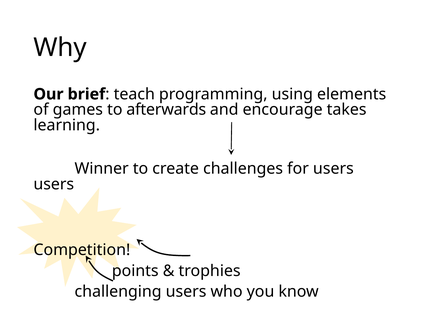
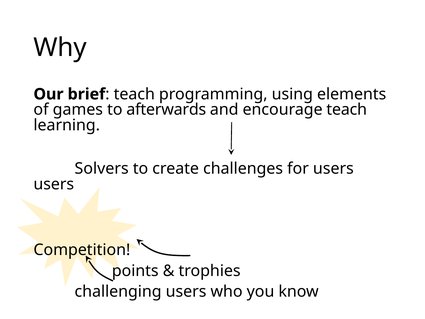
encourage takes: takes -> teach
Winner: Winner -> Solvers
